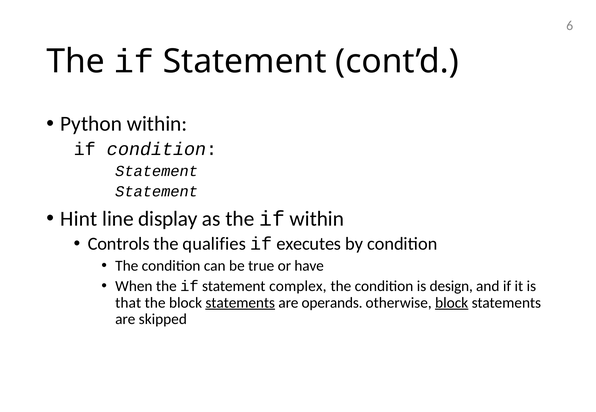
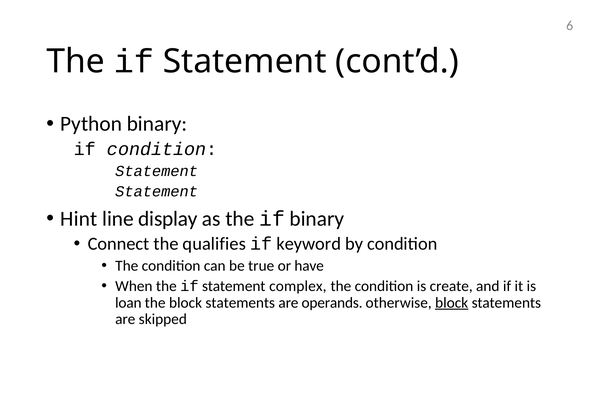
Python within: within -> binary
if within: within -> binary
Controls: Controls -> Connect
executes: executes -> keyword
design: design -> create
that: that -> loan
statements at (240, 303) underline: present -> none
